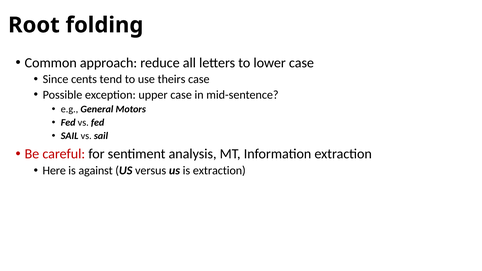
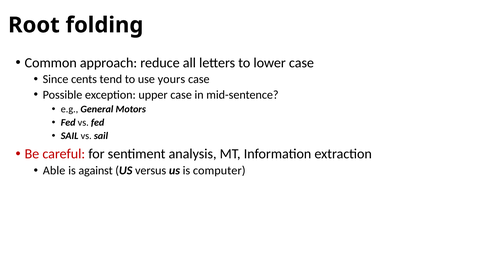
theirs: theirs -> yours
Here: Here -> Able
is extraction: extraction -> computer
